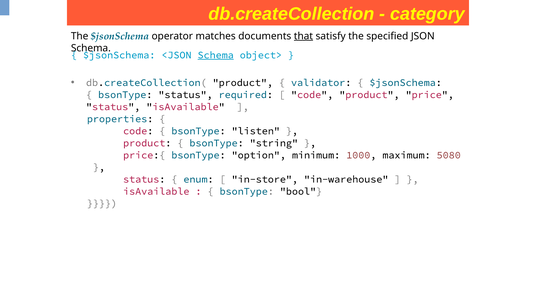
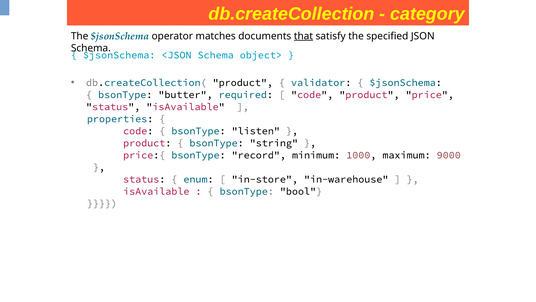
Schema at (216, 55) underline: present -> none
bsonType status: status -> butter
option: option -> record
5080: 5080 -> 9000
